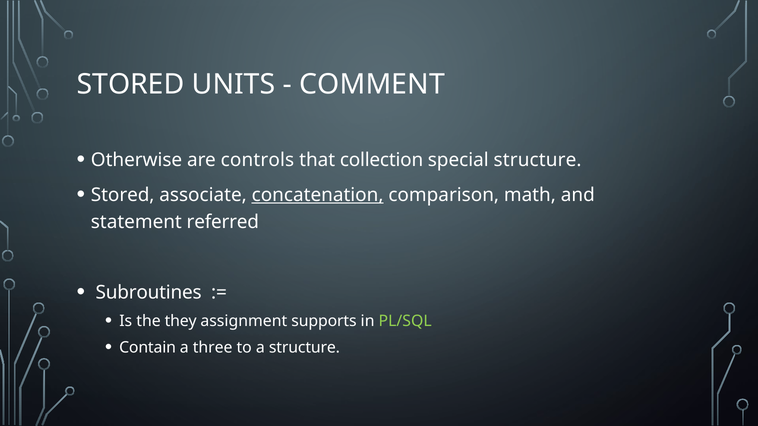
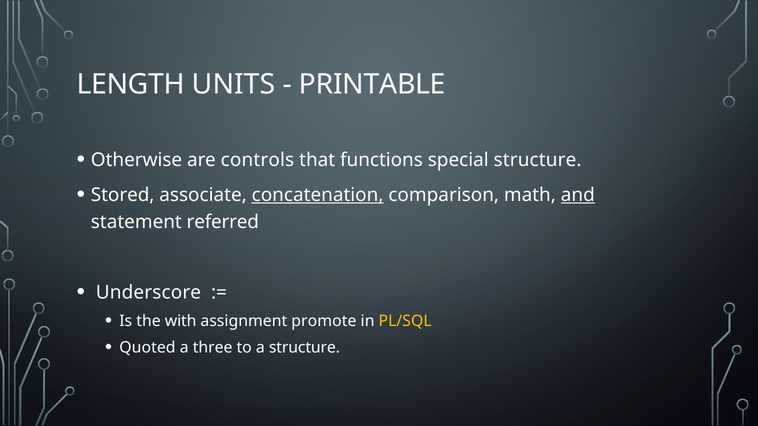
STORED at (131, 84): STORED -> LENGTH
COMMENT: COMMENT -> PRINTABLE
collection: collection -> functions
and underline: none -> present
Subroutines: Subroutines -> Underscore
they: they -> with
supports: supports -> promote
PL/SQL colour: light green -> yellow
Contain: Contain -> Quoted
